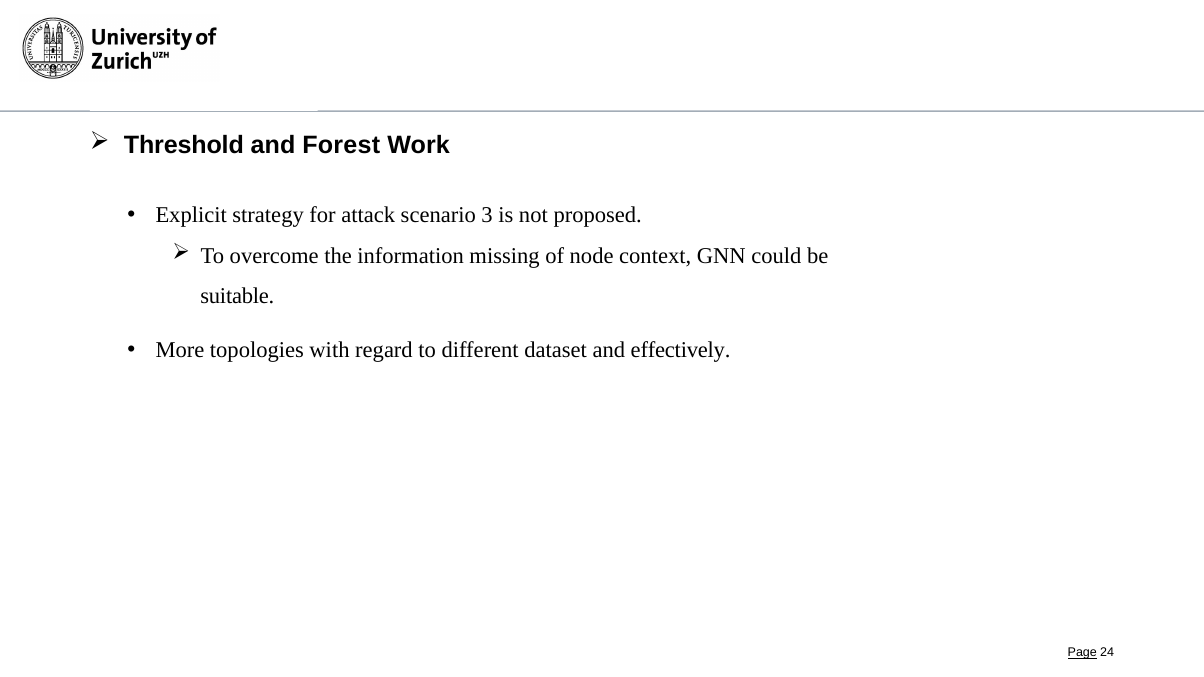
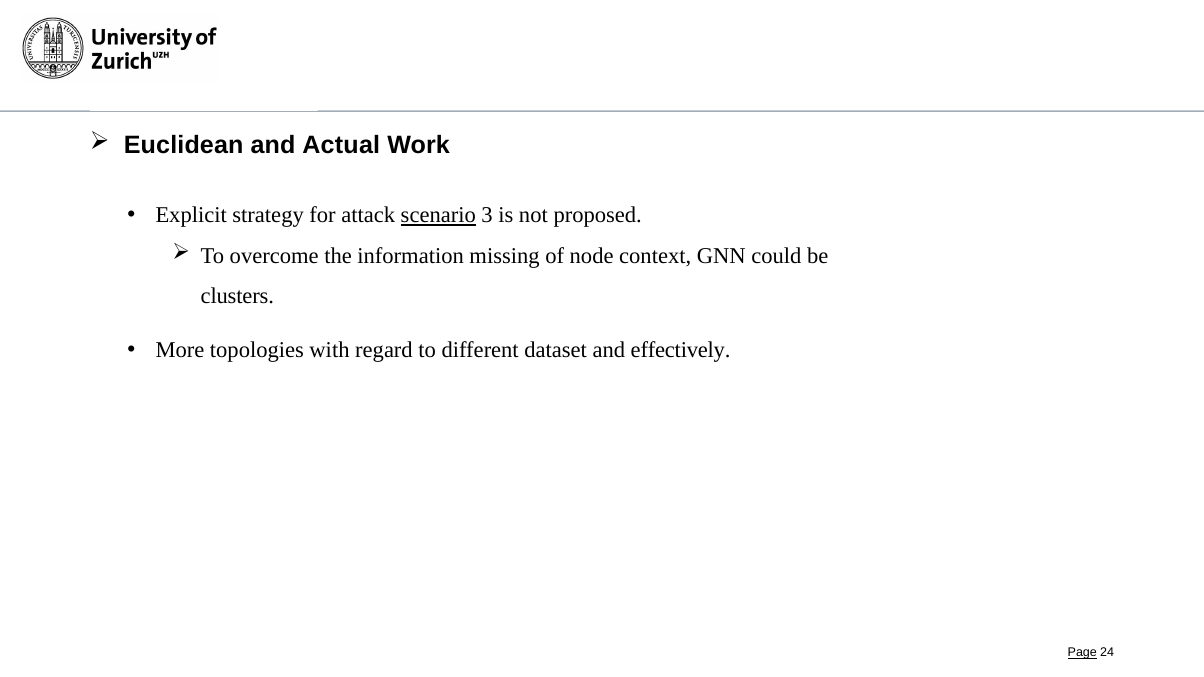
Threshold: Threshold -> Euclidean
Forest: Forest -> Actual
scenario underline: none -> present
suitable: suitable -> clusters
